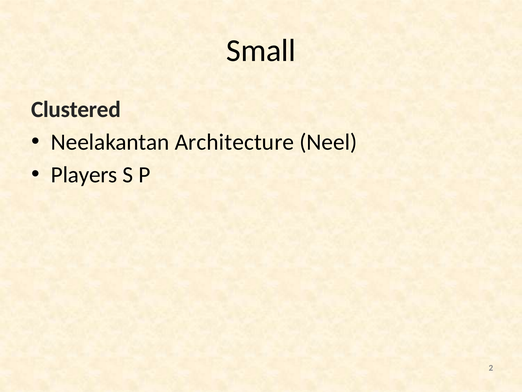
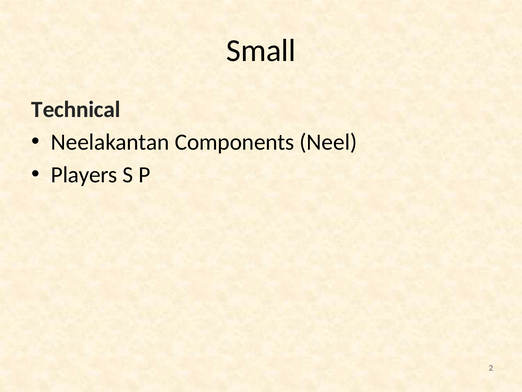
Clustered: Clustered -> Technical
Architecture: Architecture -> Components
